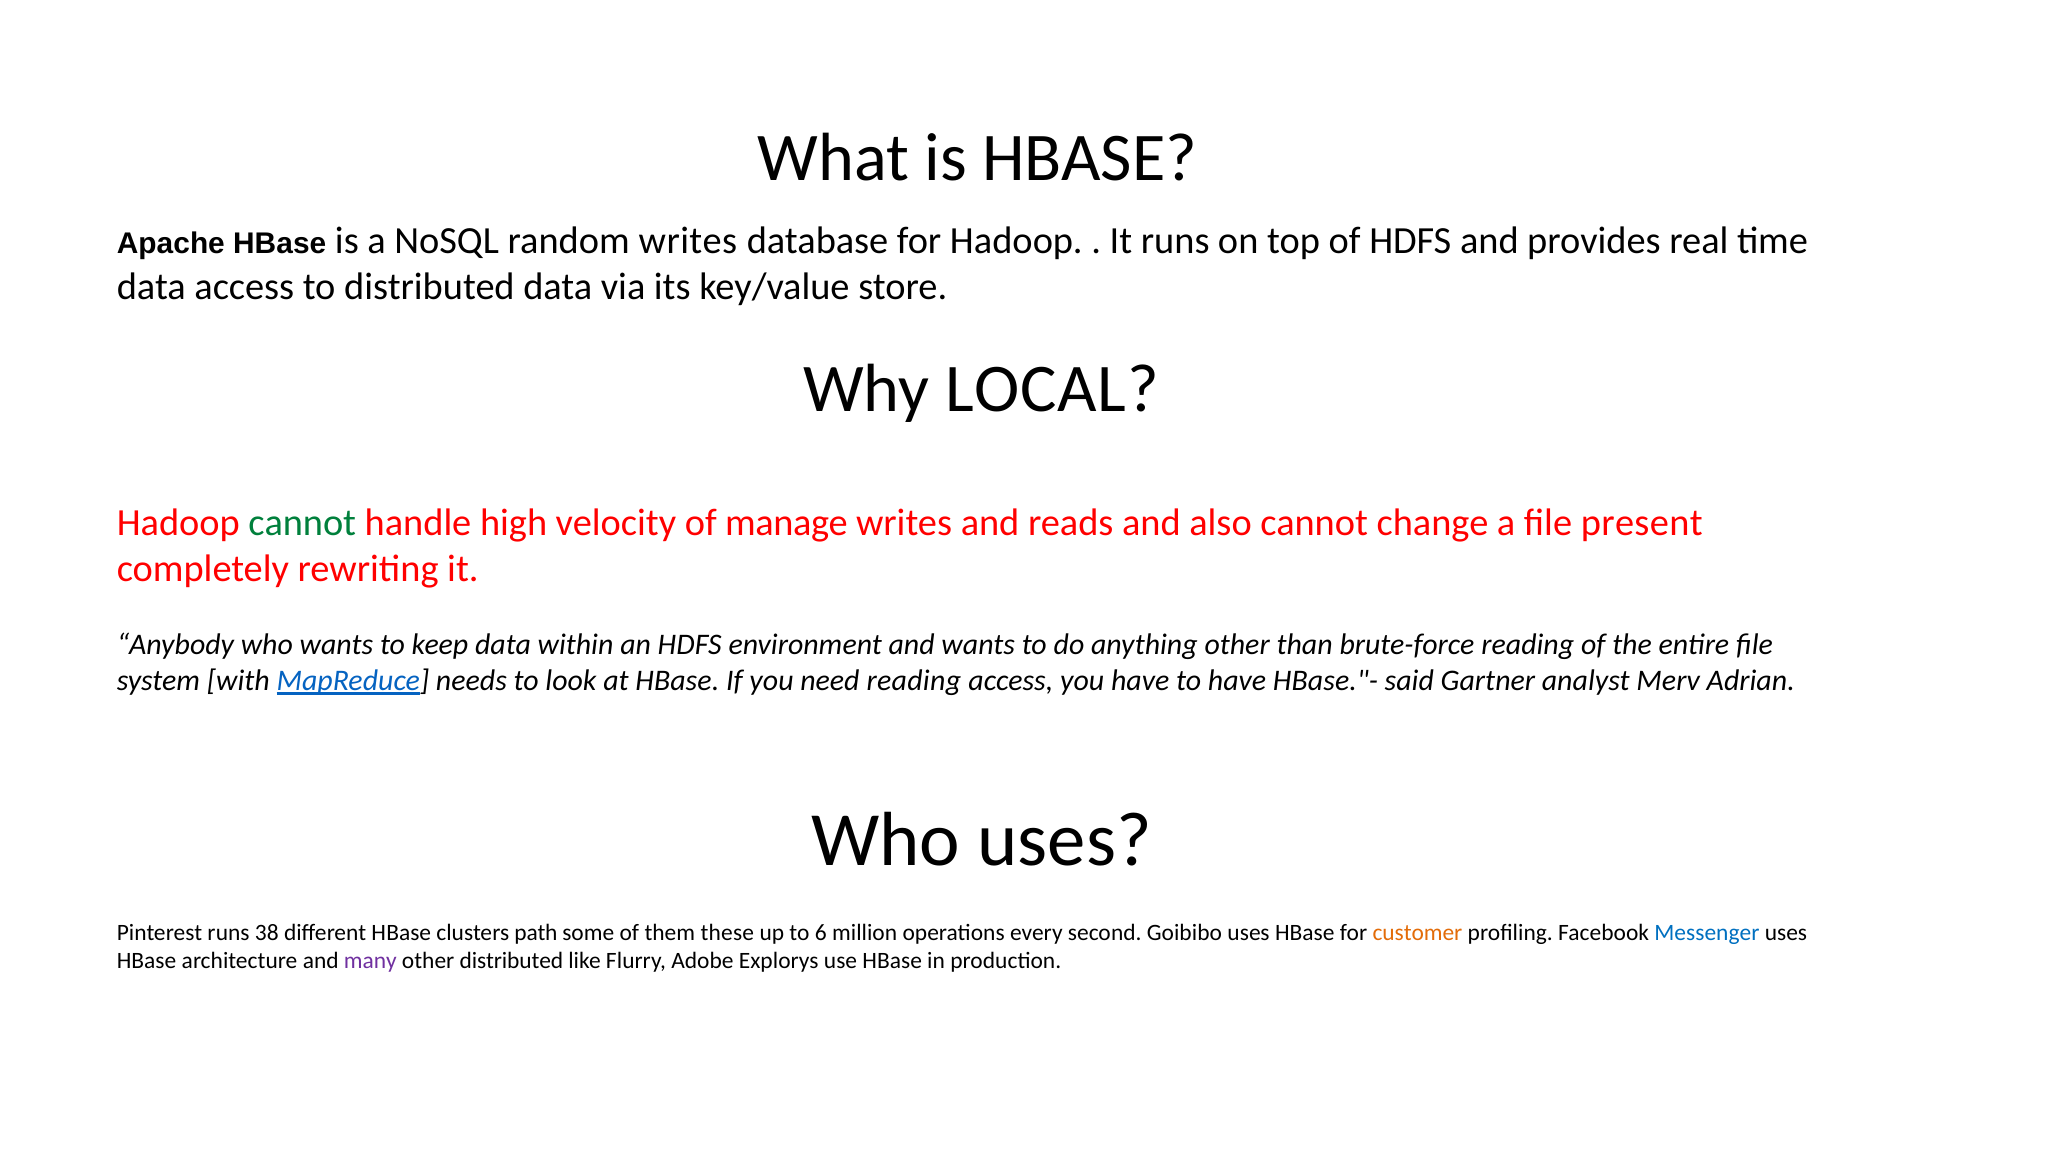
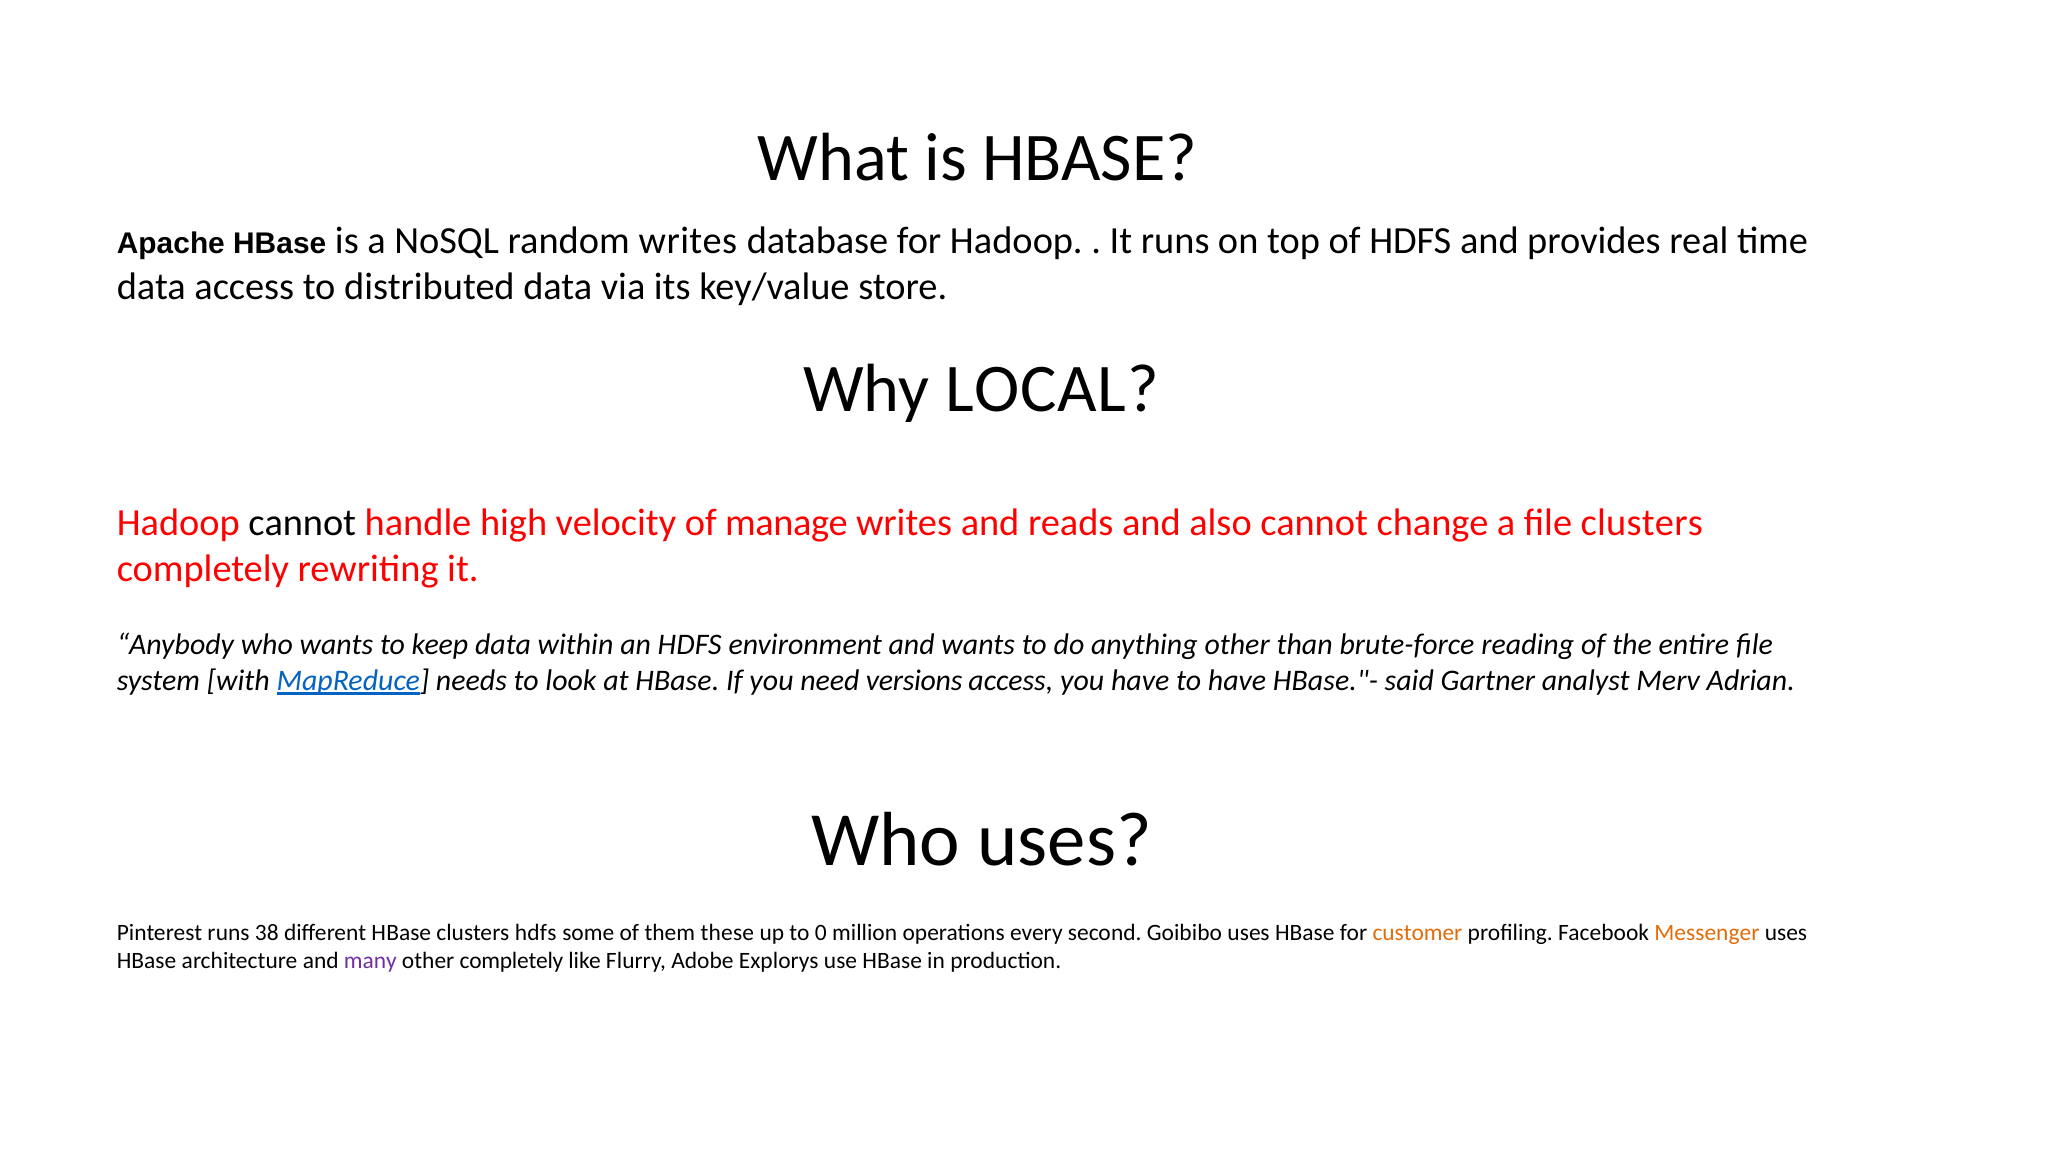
cannot at (302, 523) colour: green -> black
file present: present -> clusters
need reading: reading -> versions
clusters path: path -> hdfs
6: 6 -> 0
Messenger colour: blue -> orange
other distributed: distributed -> completely
